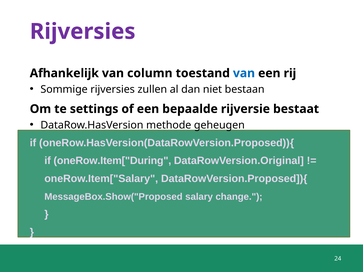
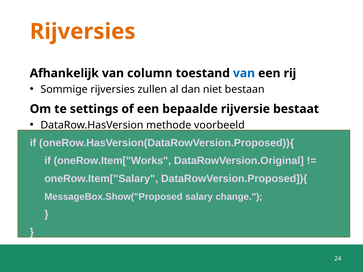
Rijversies at (83, 32) colour: purple -> orange
geheugen: geheugen -> voorbeeld
oneRow.Item["During: oneRow.Item["During -> oneRow.Item["Works
